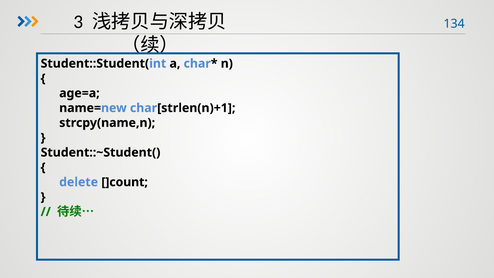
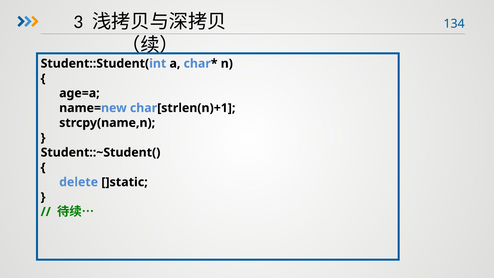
]count: ]count -> ]static
